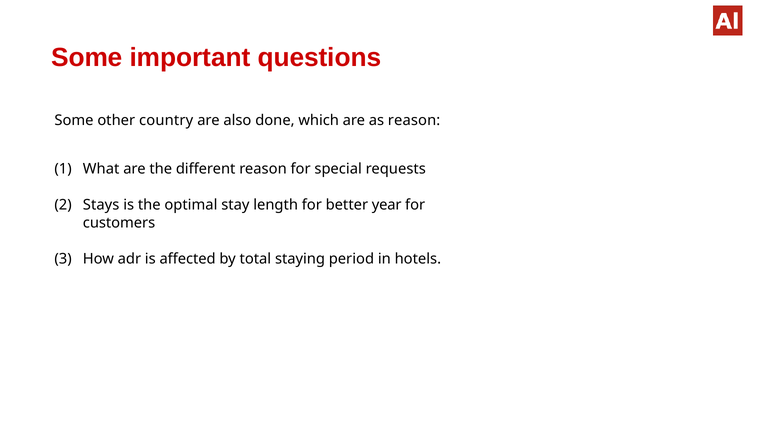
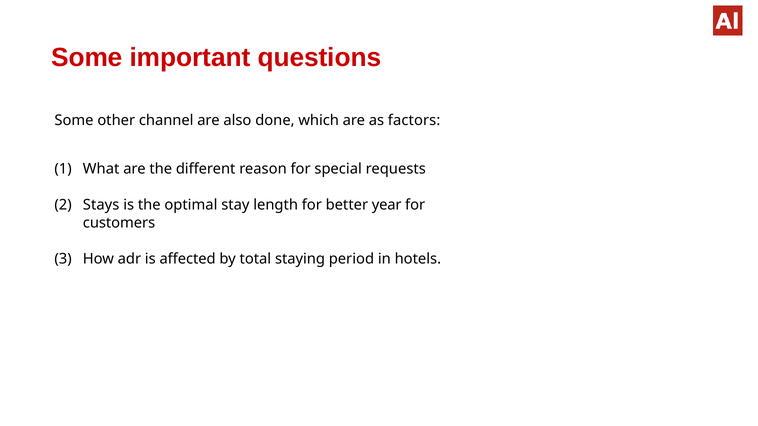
country: country -> channel
as reason: reason -> factors
